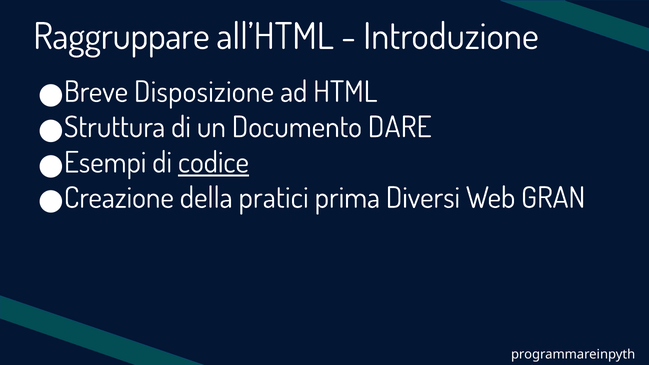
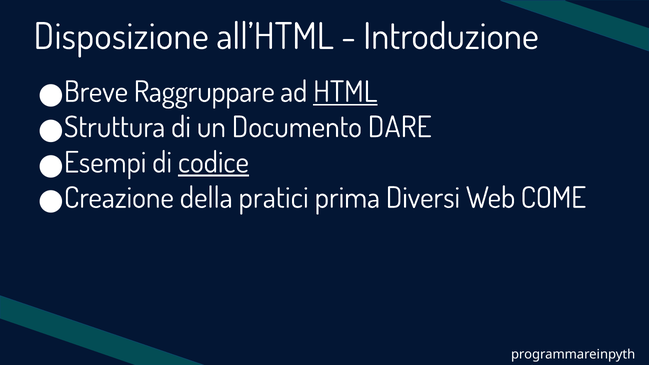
Raggruppare: Raggruppare -> Disposizione
Disposizione: Disposizione -> Raggruppare
HTML underline: none -> present
GRAN: GRAN -> COME
